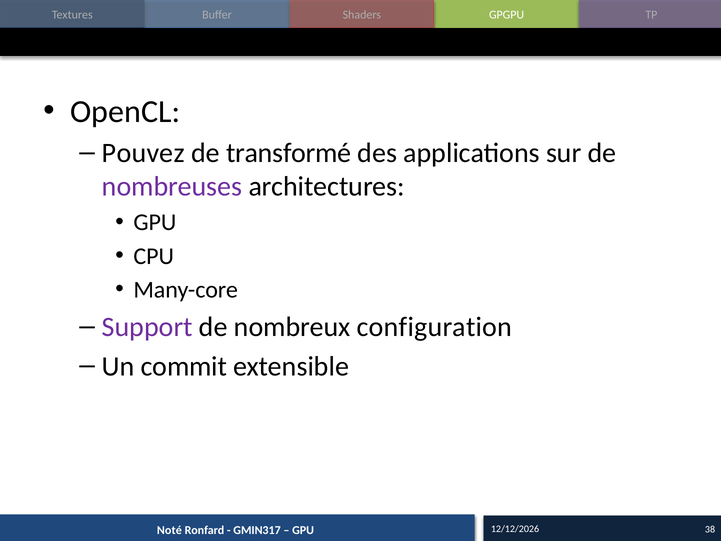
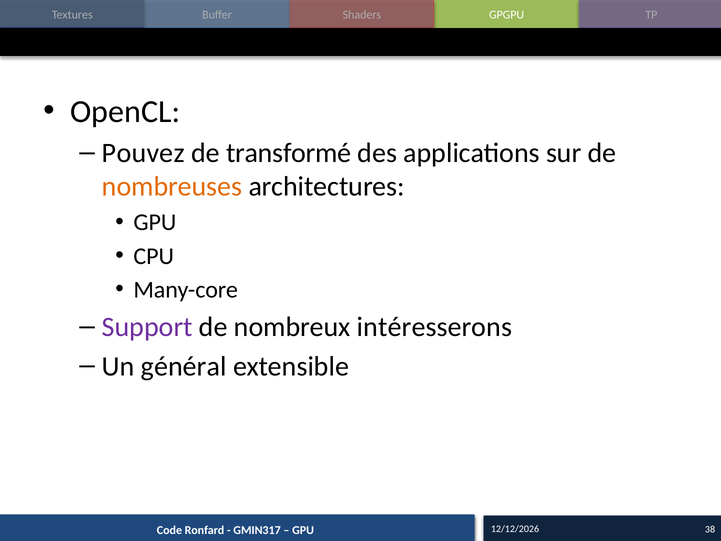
nombreuses colour: purple -> orange
configuration: configuration -> intéresserons
commit: commit -> général
Noté: Noté -> Code
